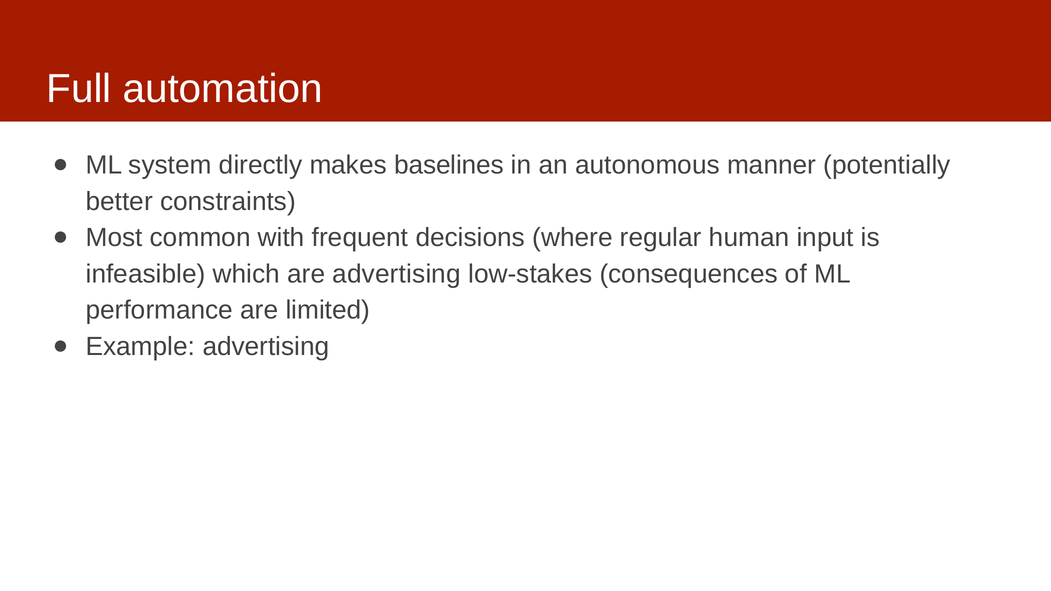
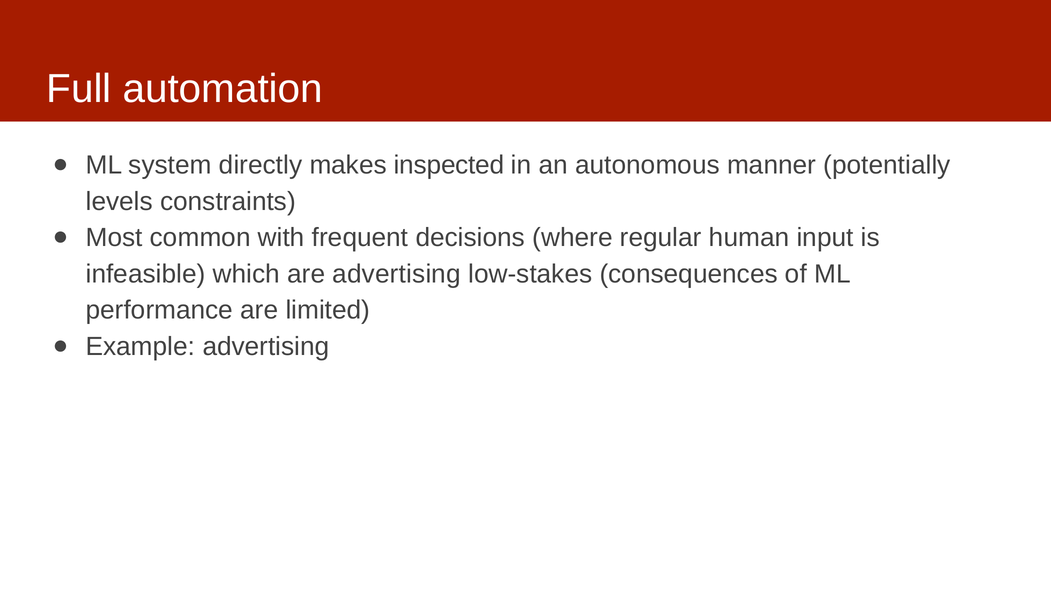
baselines: baselines -> inspected
better: better -> levels
